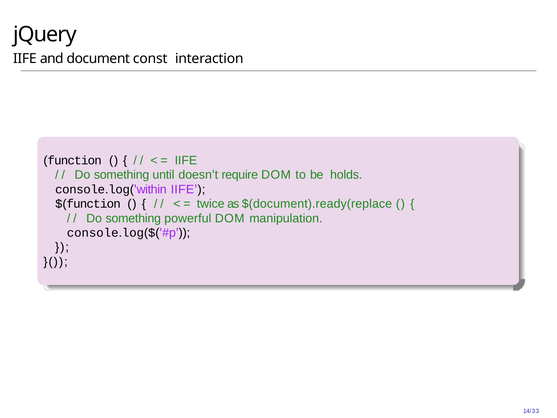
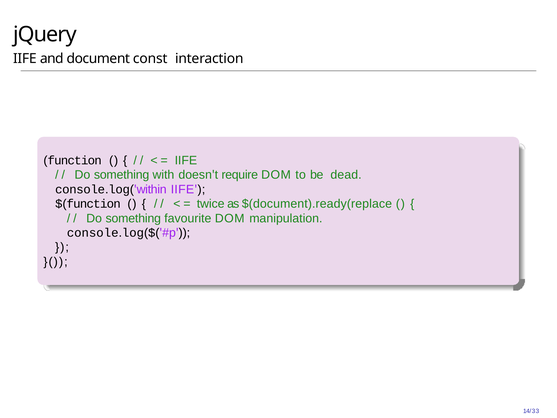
until: until -> with
holds: holds -> dead
powerful: powerful -> favourite
